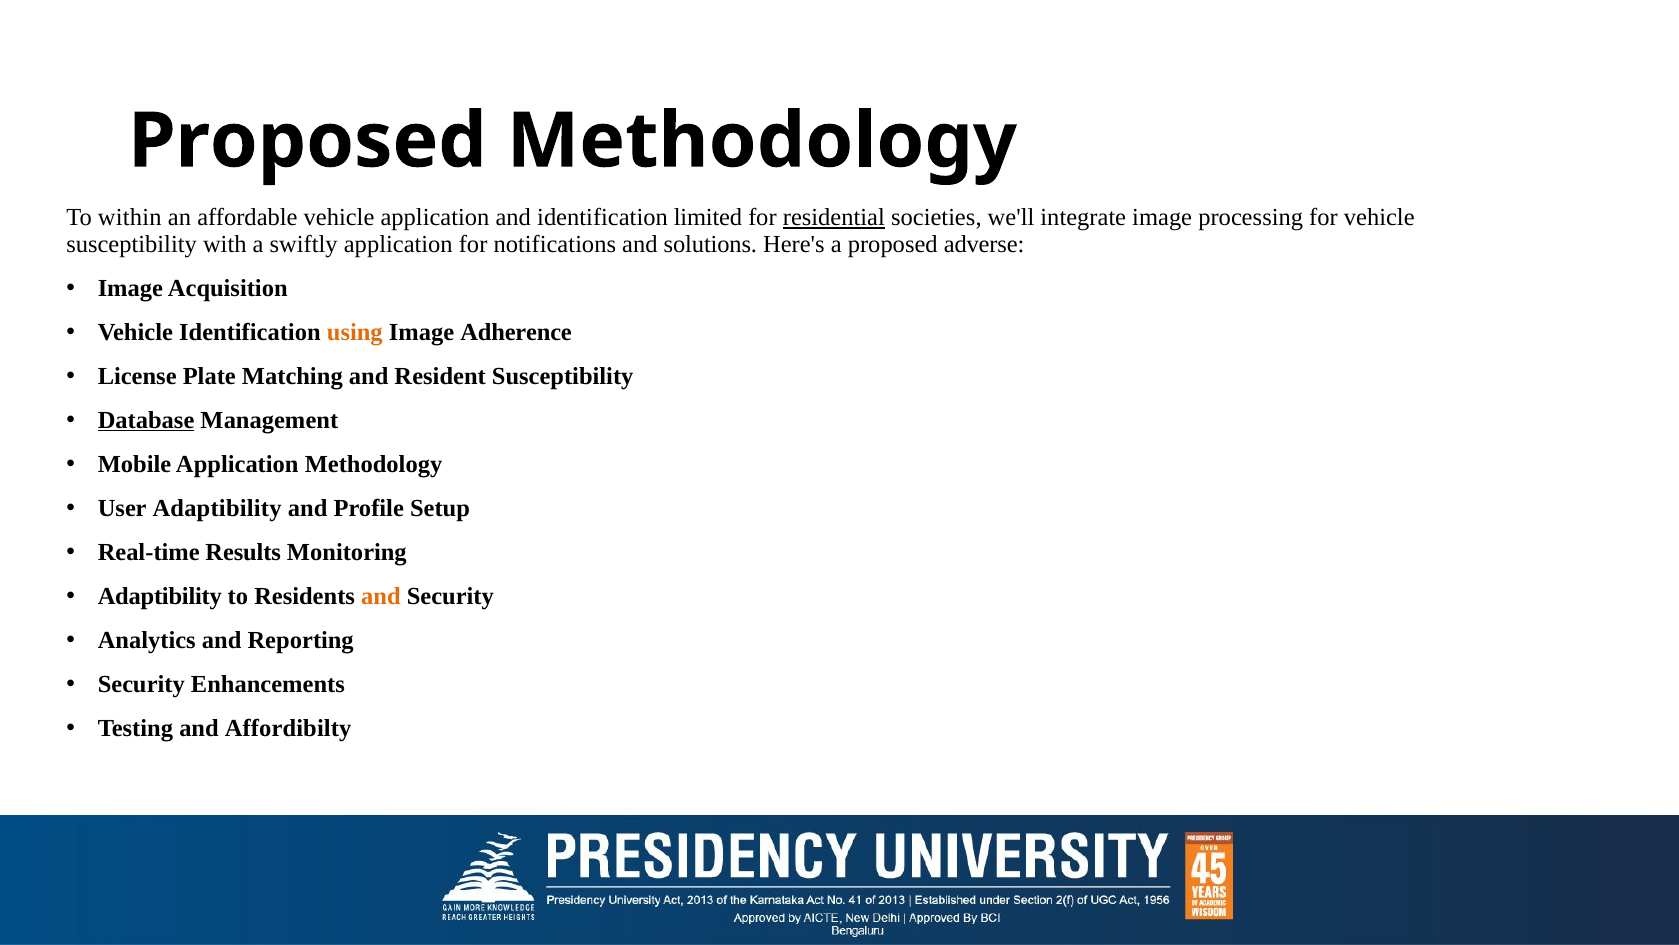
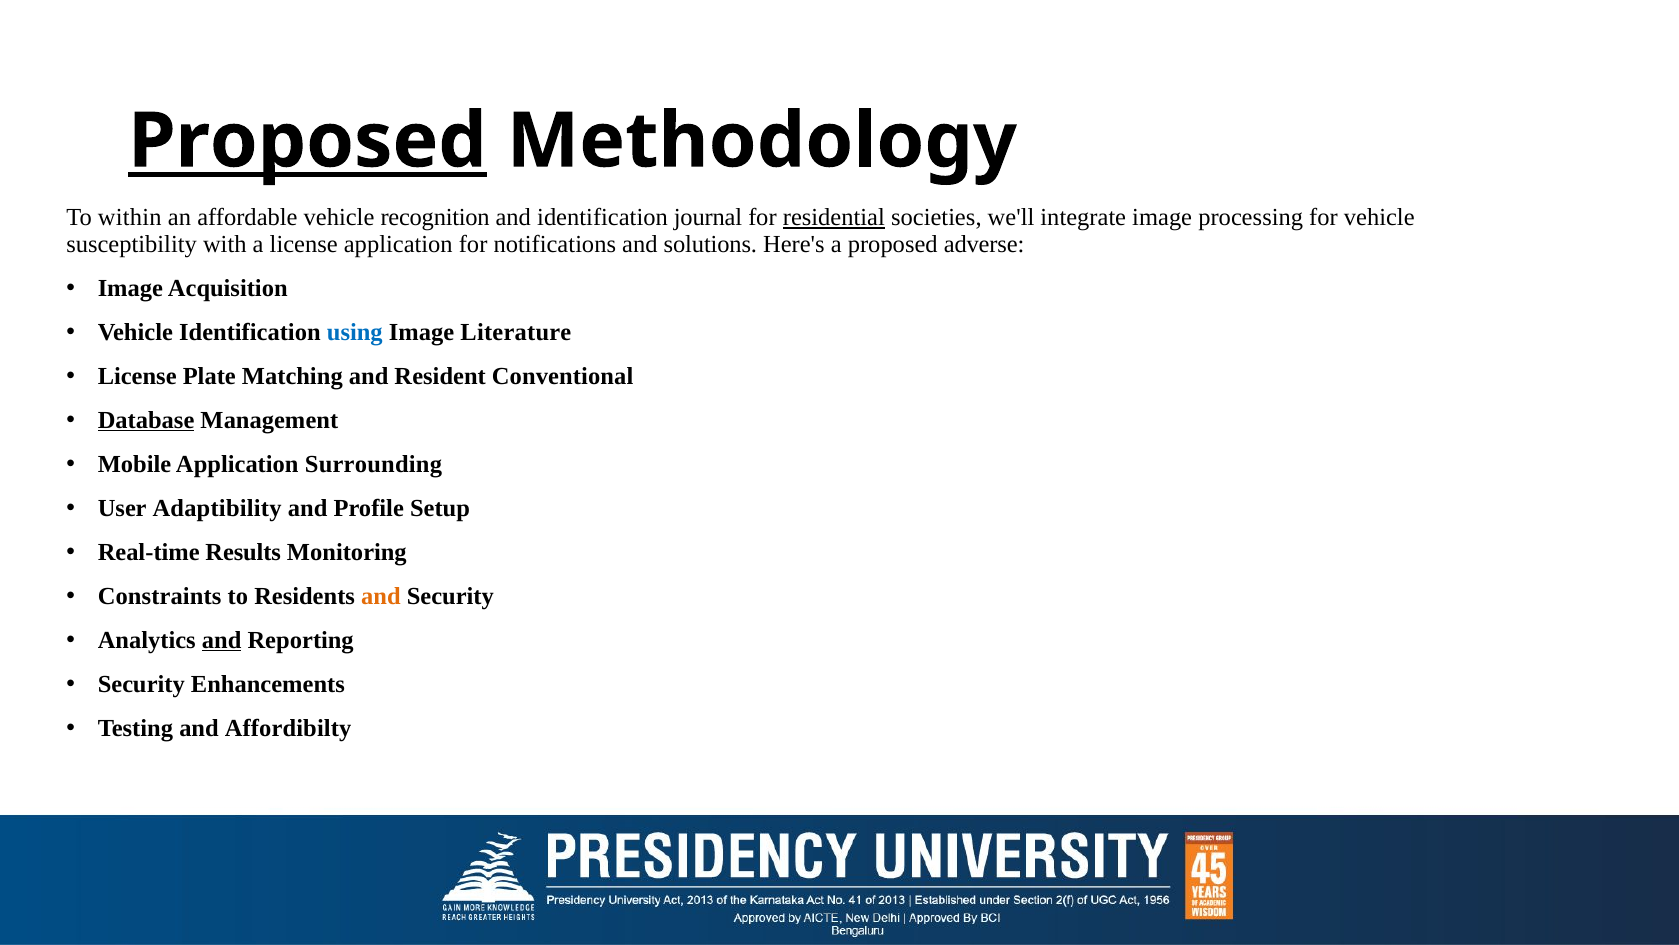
Proposed at (307, 141) underline: none -> present
vehicle application: application -> recognition
limited: limited -> journal
a swiftly: swiftly -> license
using colour: orange -> blue
Adherence: Adherence -> Literature
Resident Susceptibility: Susceptibility -> Conventional
Application Methodology: Methodology -> Surrounding
Adaptibility at (160, 596): Adaptibility -> Constraints
and at (222, 640) underline: none -> present
